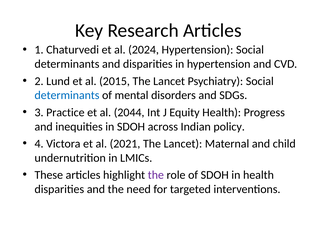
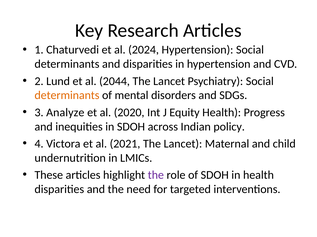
2015: 2015 -> 2044
determinants at (67, 96) colour: blue -> orange
Practice: Practice -> Analyze
2044: 2044 -> 2020
